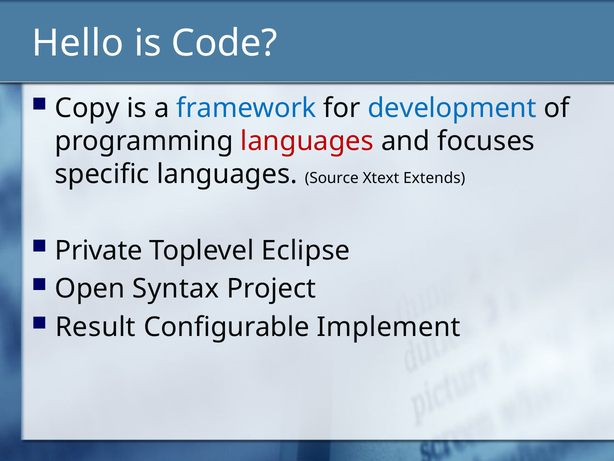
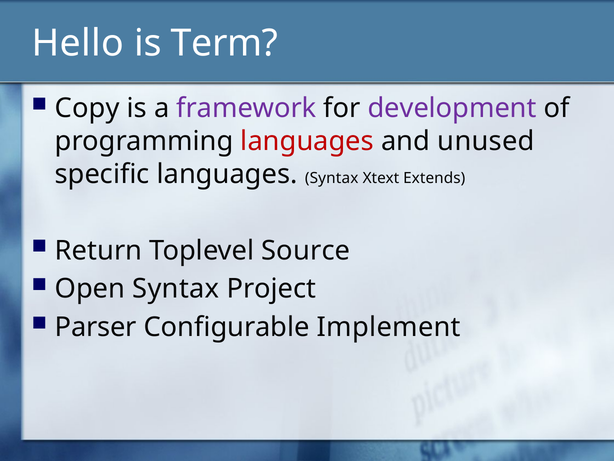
Code: Code -> Term
framework colour: blue -> purple
development colour: blue -> purple
focuses: focuses -> unused
languages Source: Source -> Syntax
Private: Private -> Return
Eclipse: Eclipse -> Source
Result: Result -> Parser
